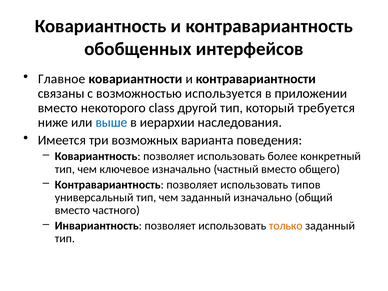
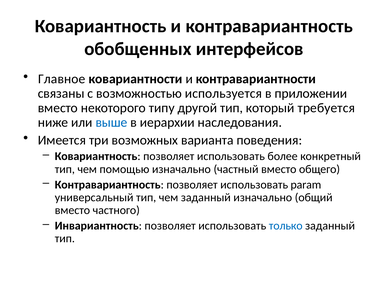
class: class -> типу
ключевое: ключевое -> помощью
типов: типов -> param
только colour: orange -> blue
